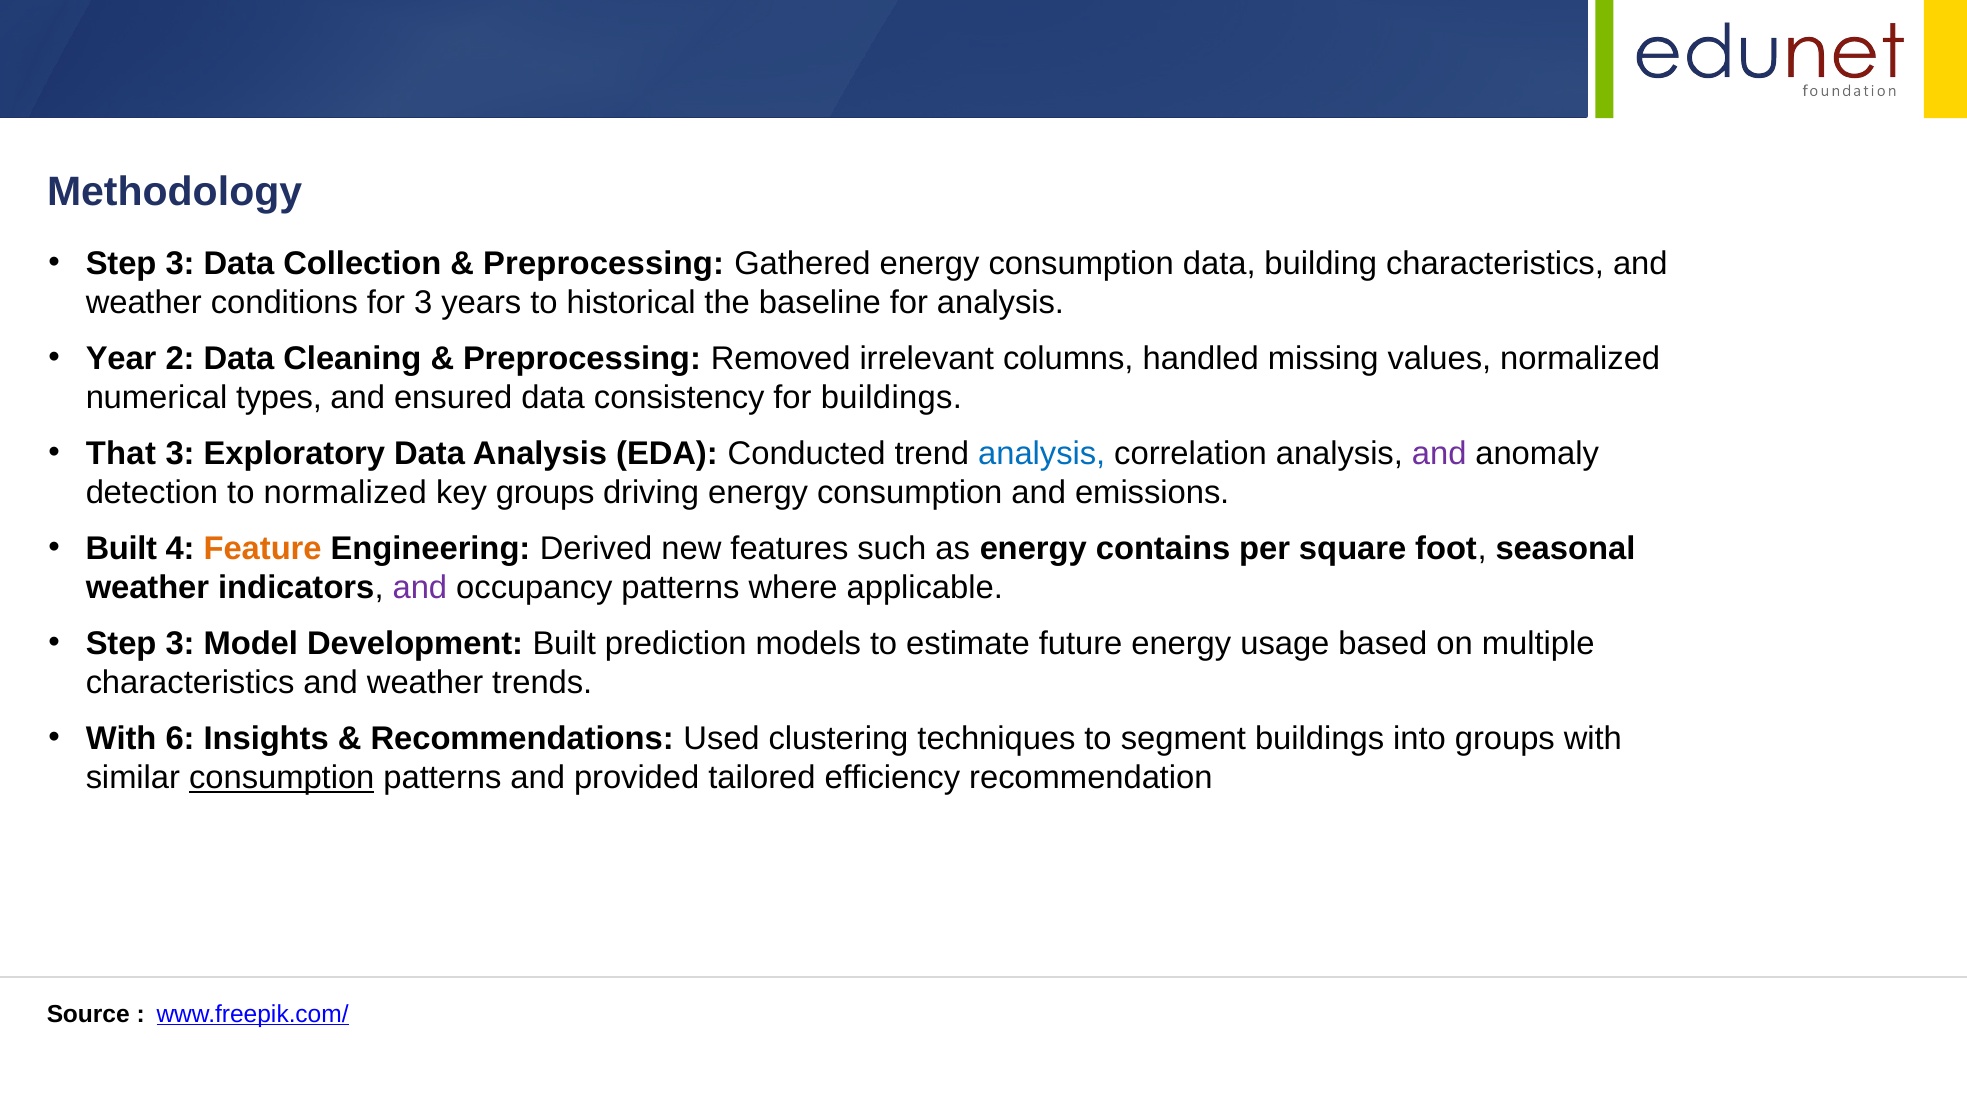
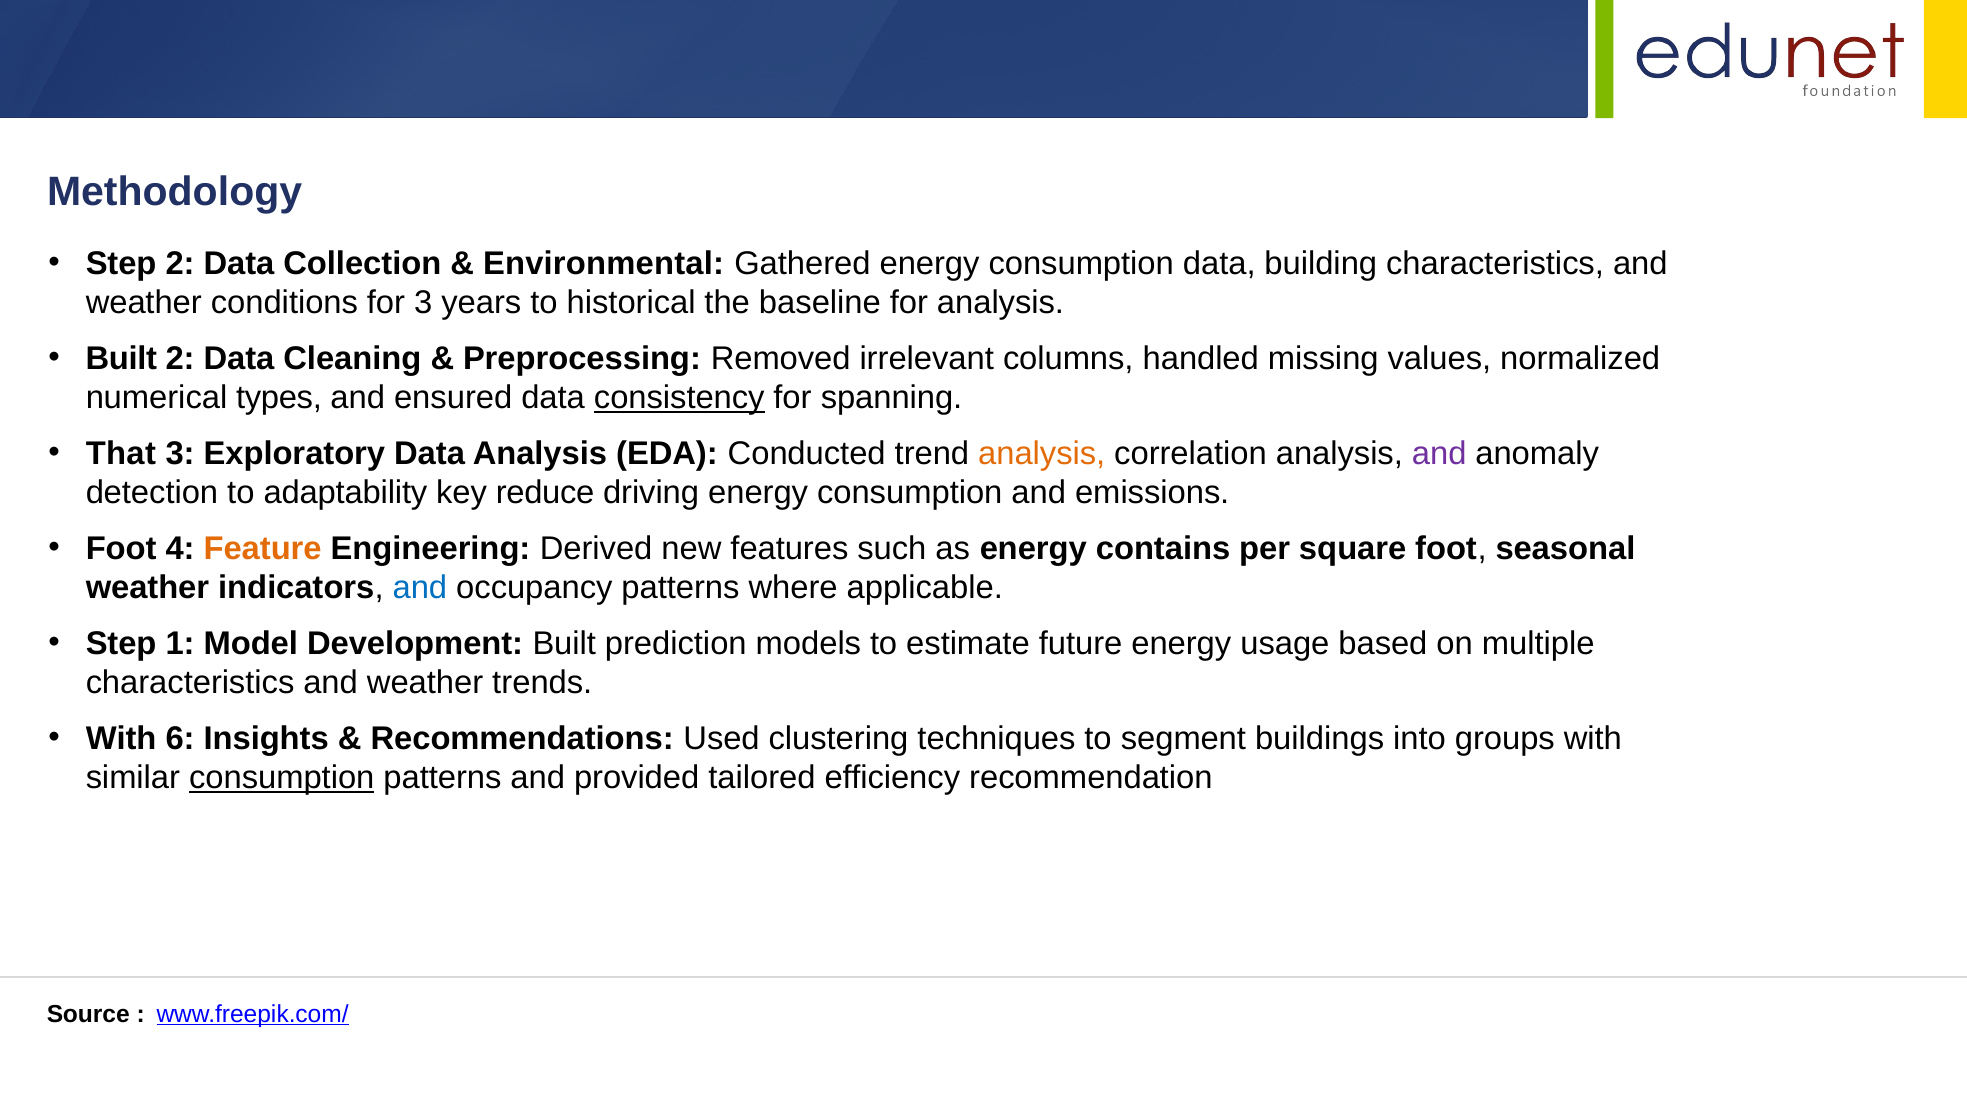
3 at (180, 263): 3 -> 2
Preprocessing at (604, 263): Preprocessing -> Environmental
Year at (121, 358): Year -> Built
consistency underline: none -> present
for buildings: buildings -> spanning
analysis at (1042, 453) colour: blue -> orange
to normalized: normalized -> adaptability
key groups: groups -> reduce
Built at (121, 548): Built -> Foot
and at (420, 588) colour: purple -> blue
3 at (180, 643): 3 -> 1
